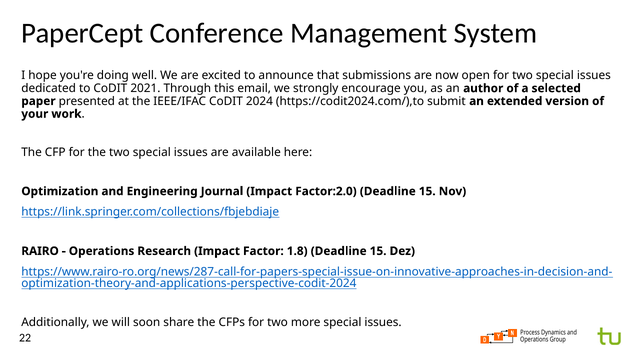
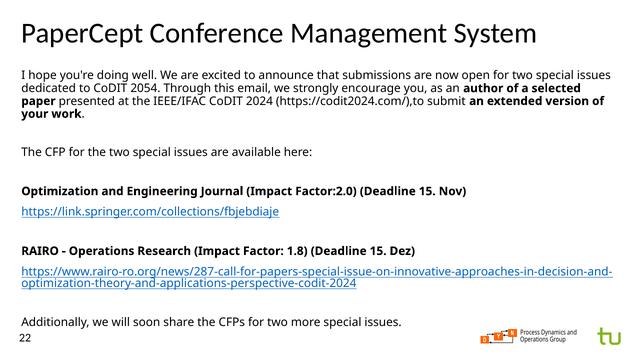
2021: 2021 -> 2054
